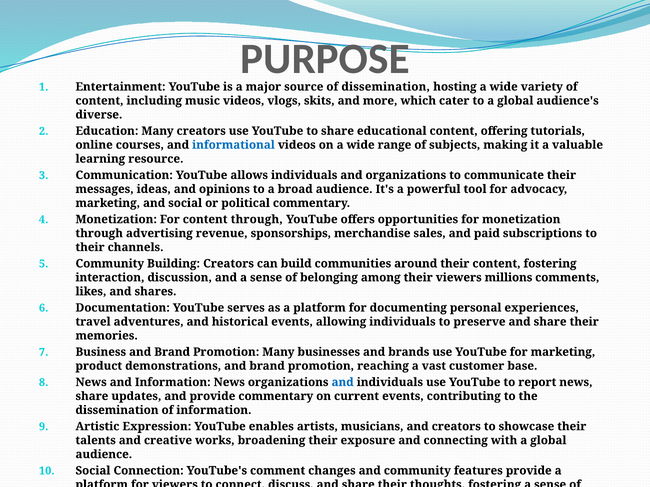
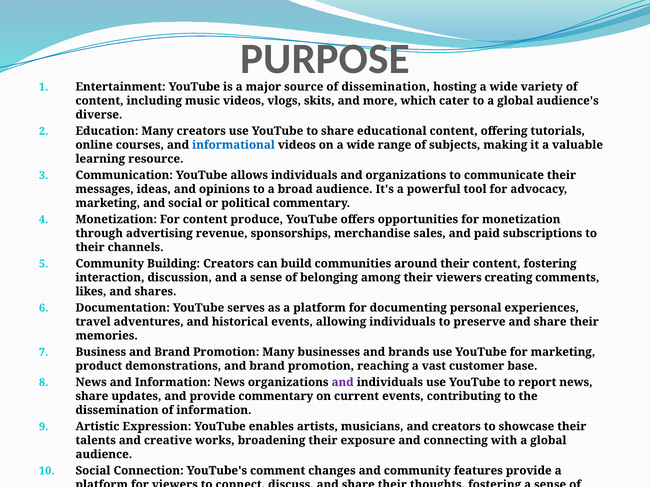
content through: through -> produce
millions: millions -> creating
and at (343, 383) colour: blue -> purple
